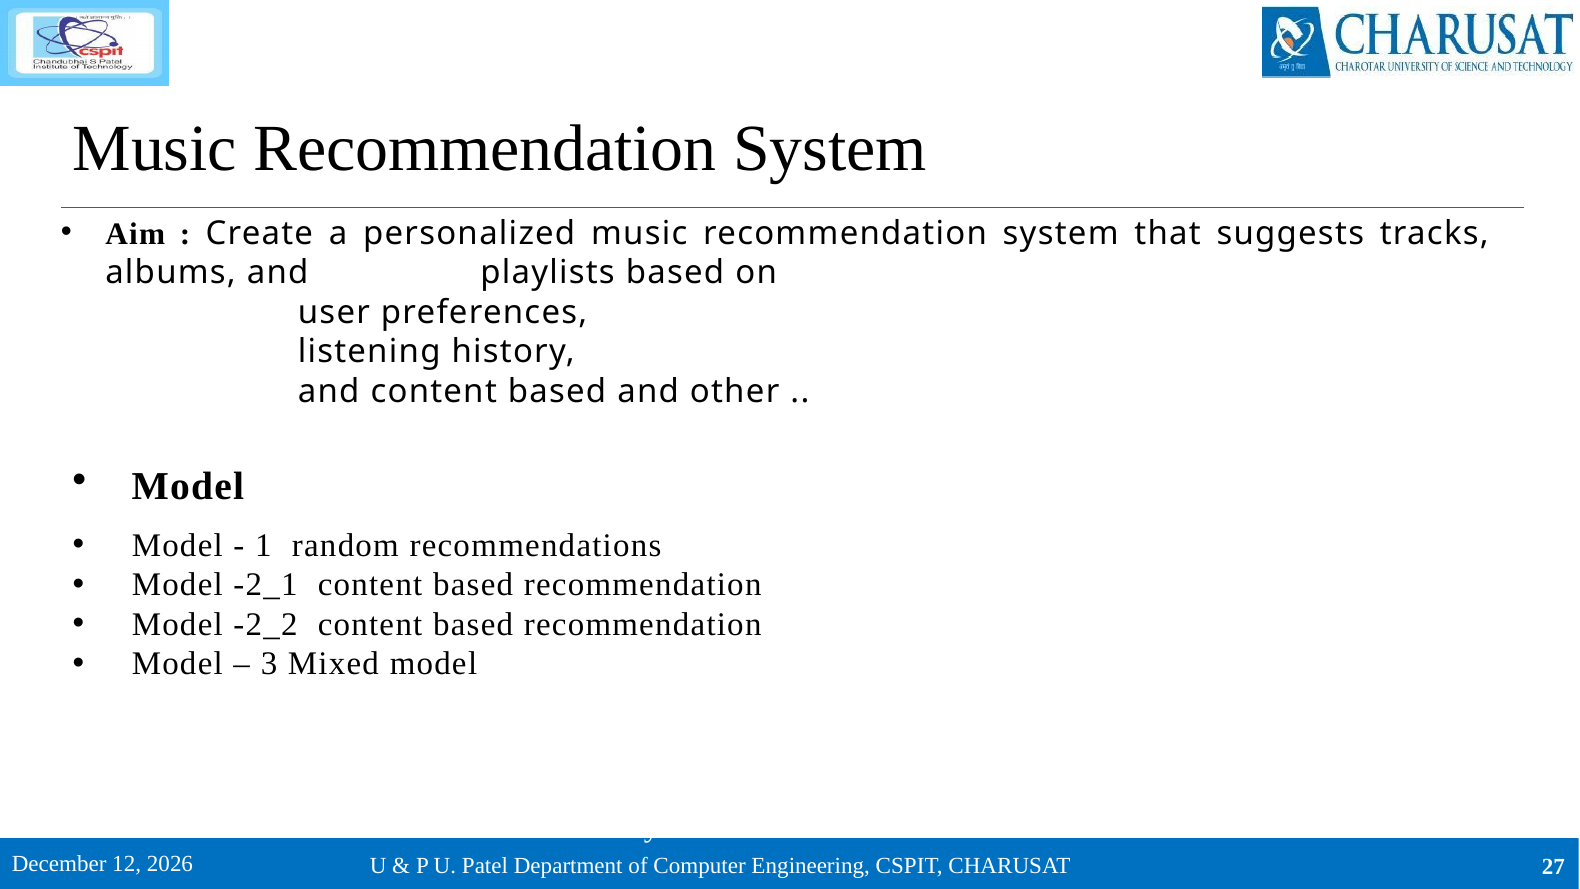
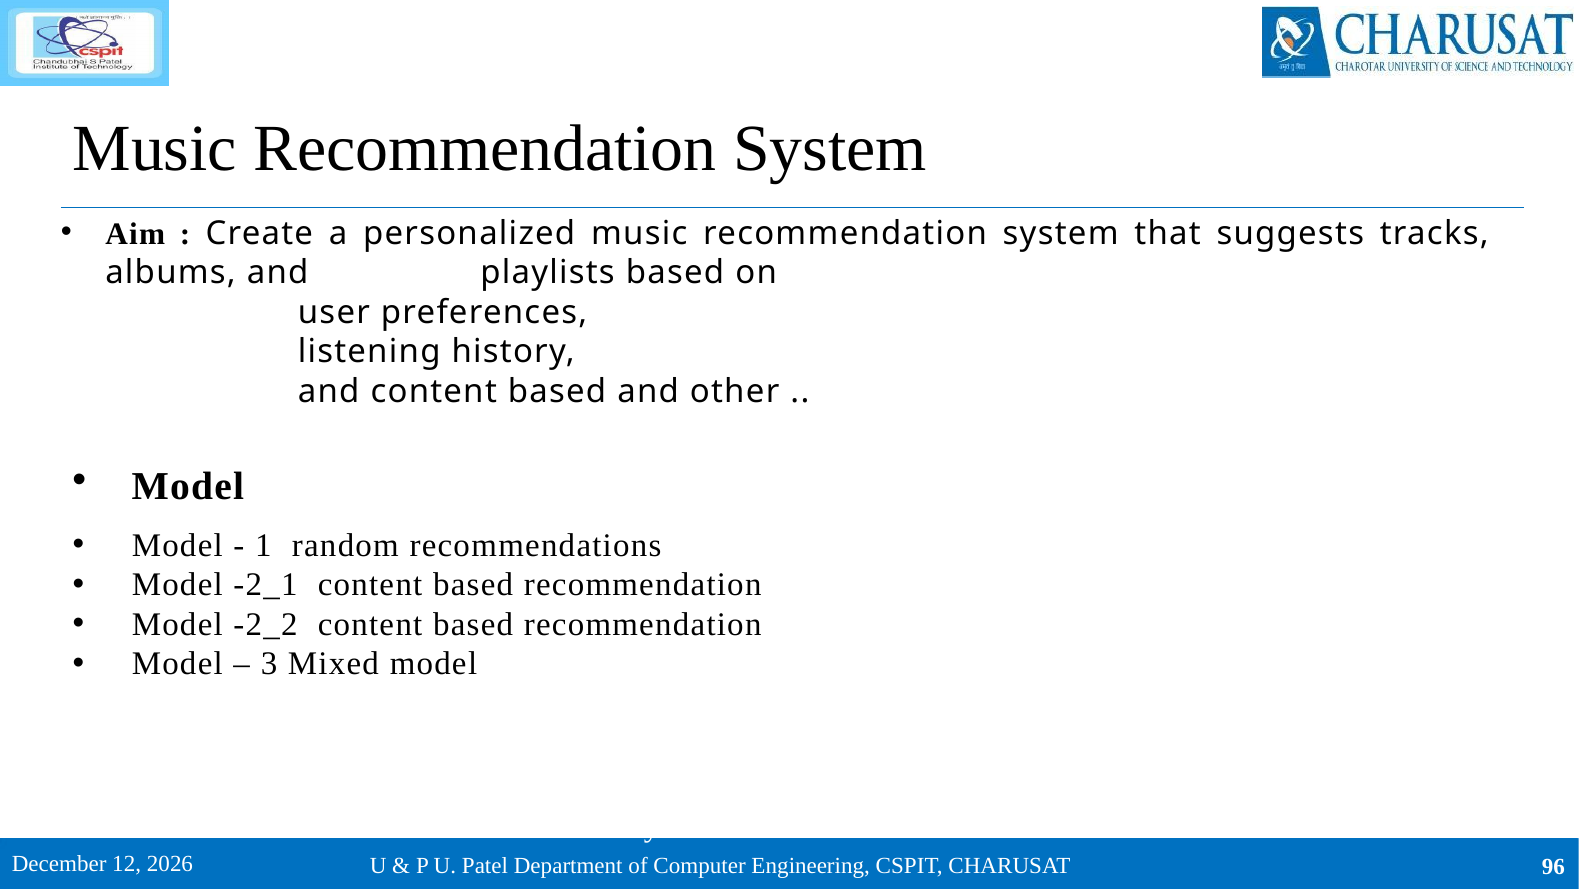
27: 27 -> 96
